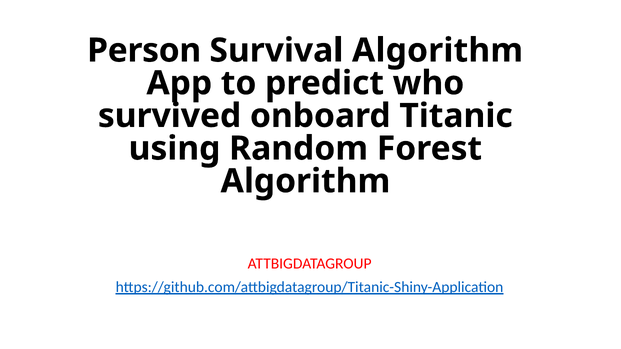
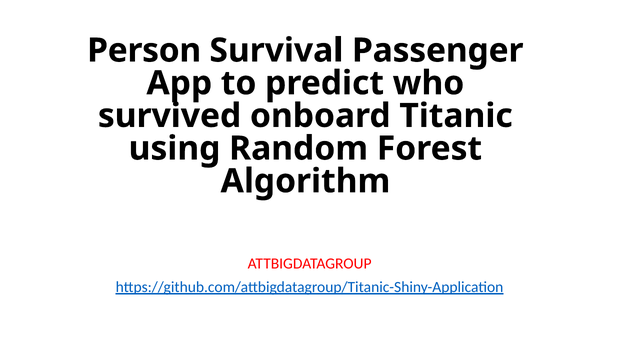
Survival Algorithm: Algorithm -> Passenger
